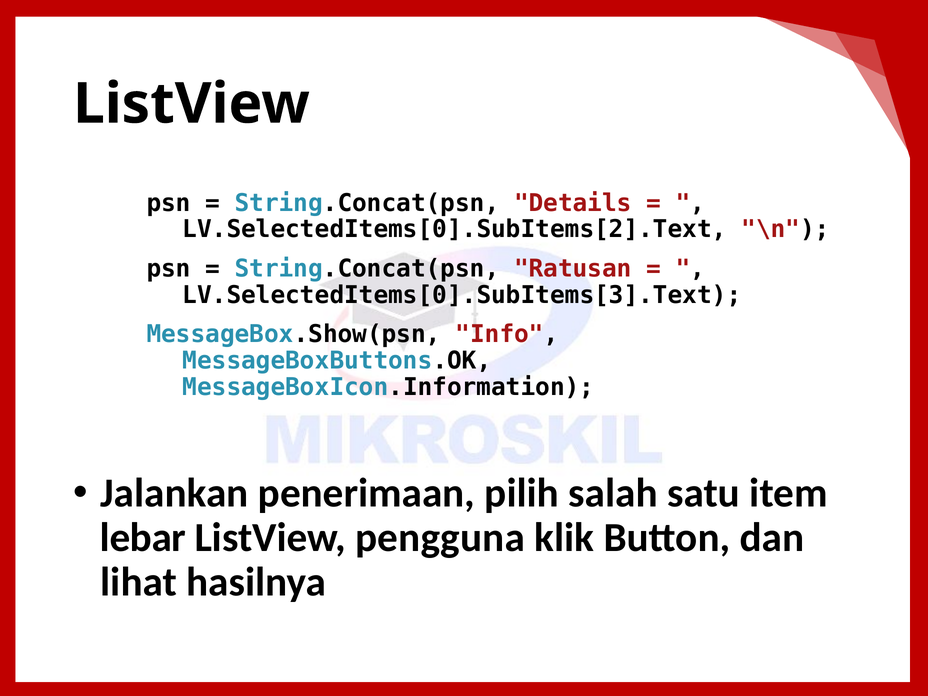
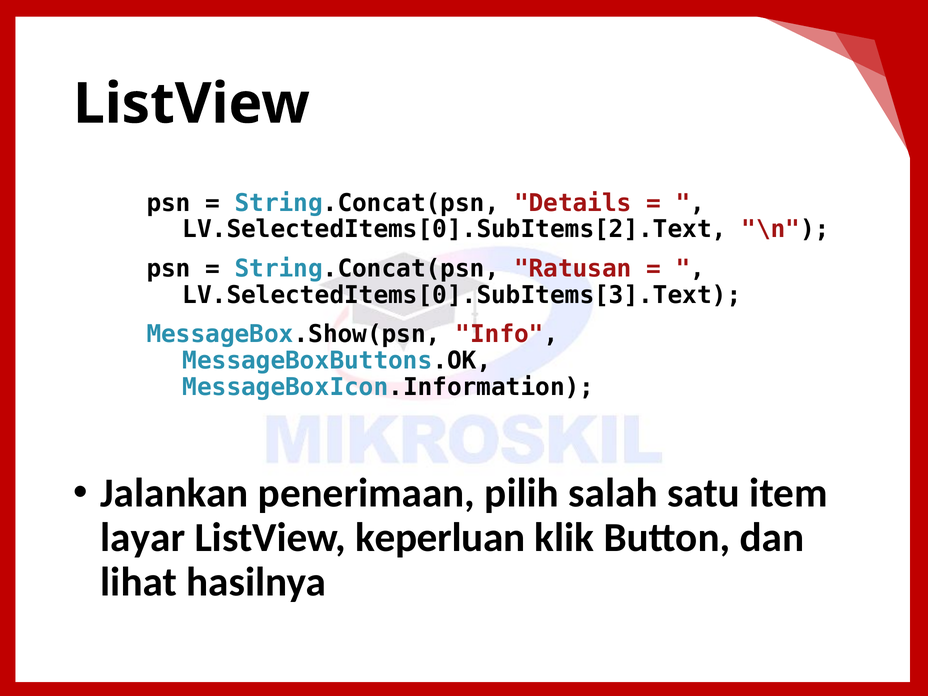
lebar: lebar -> layar
pengguna: pengguna -> keperluan
